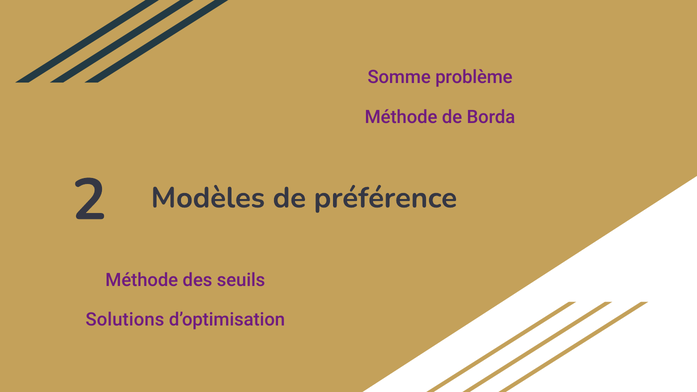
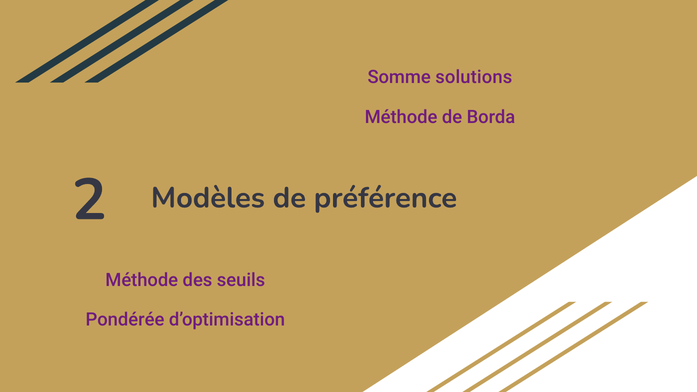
problème: problème -> solutions
Solutions: Solutions -> Pondérée
